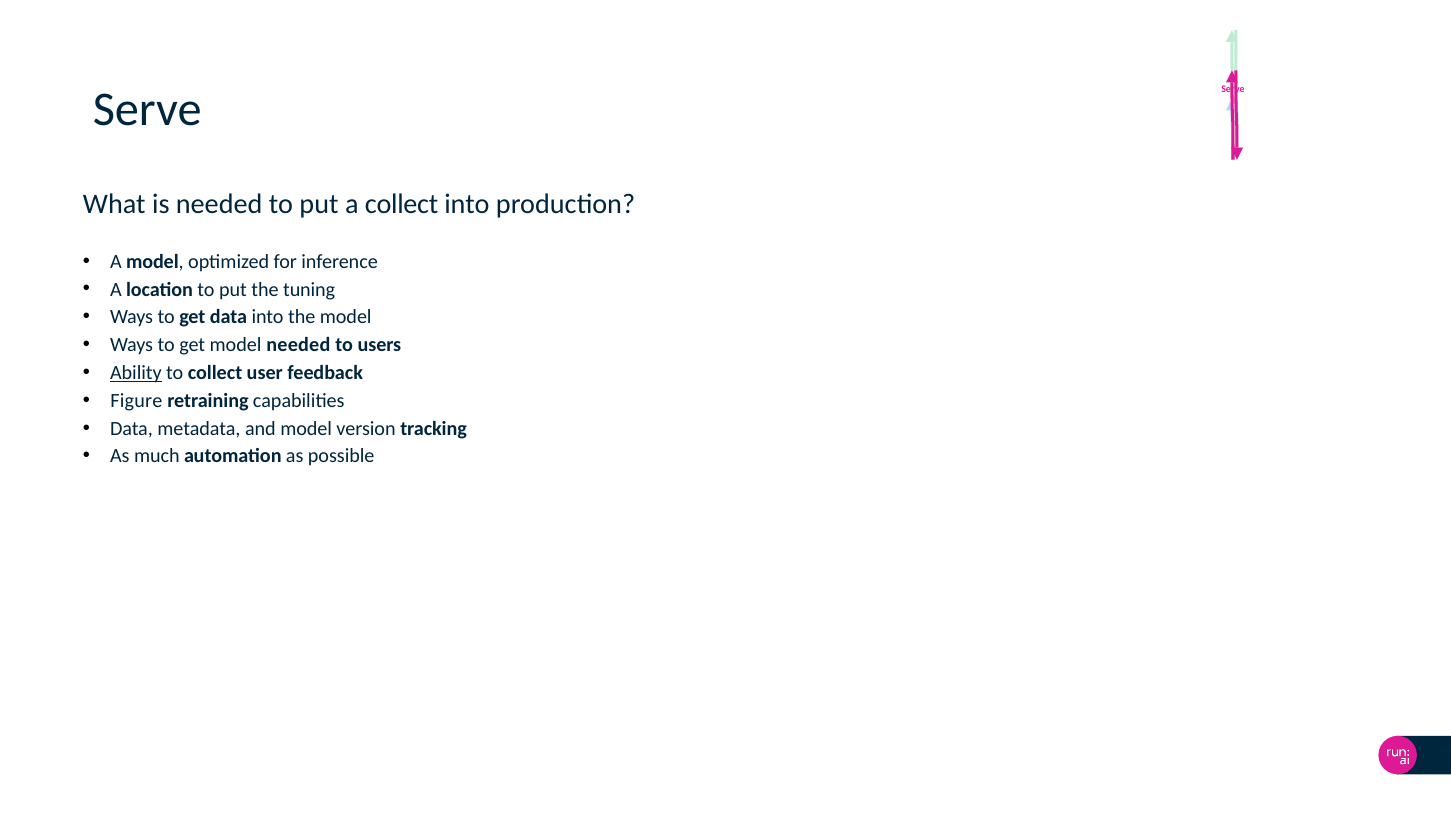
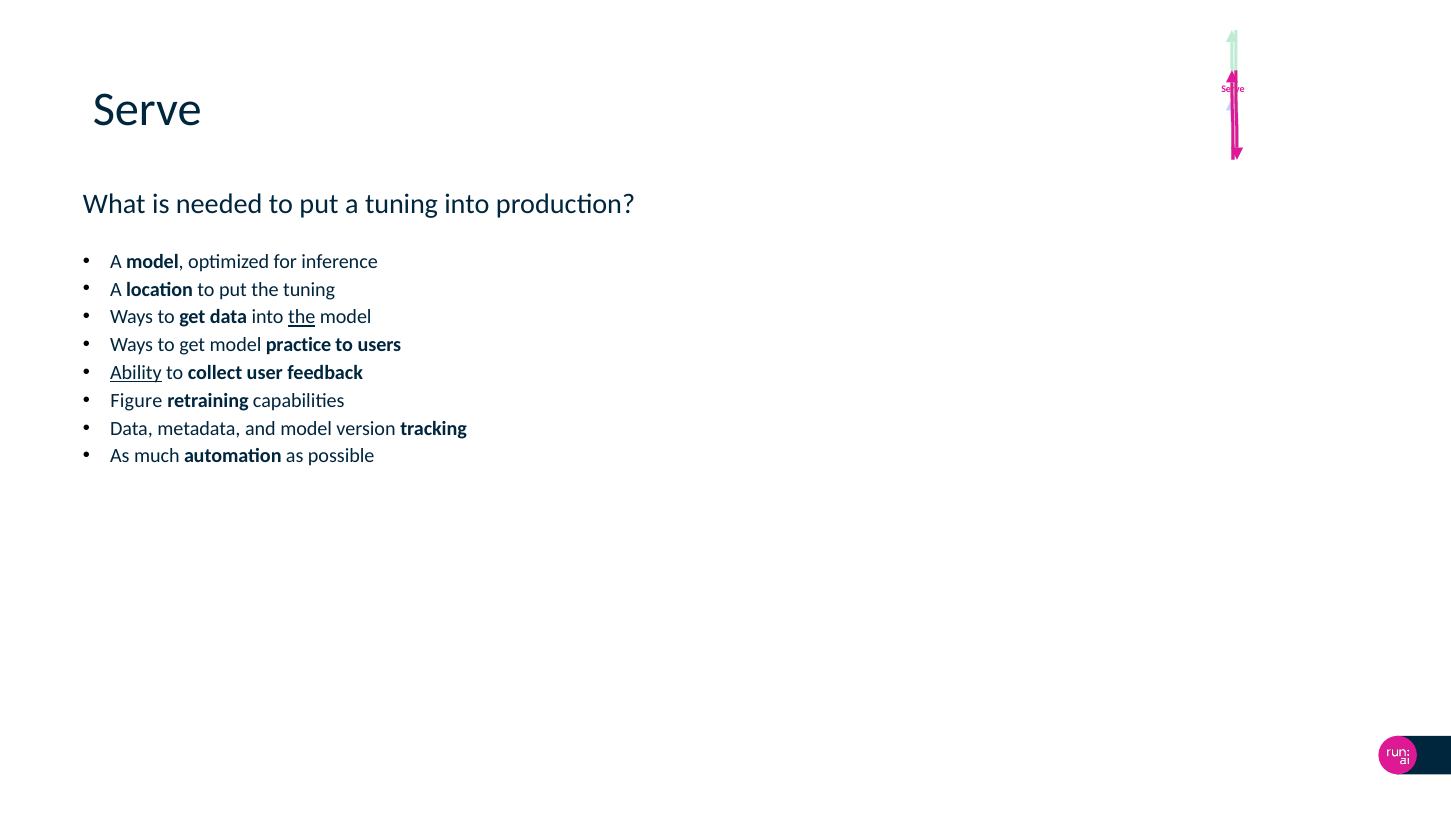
a collect: collect -> tuning
the at (302, 317) underline: none -> present
model needed: needed -> practice
